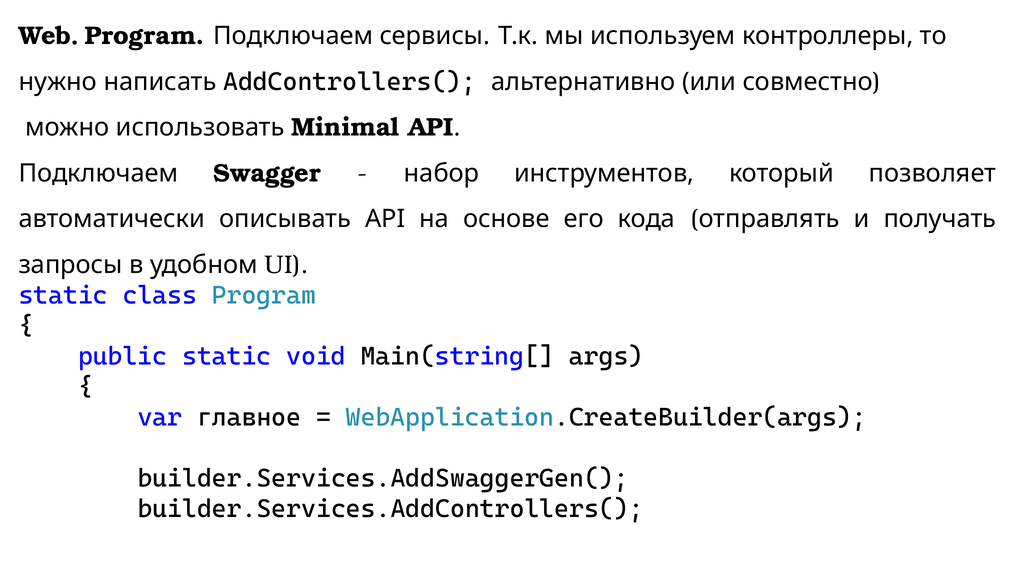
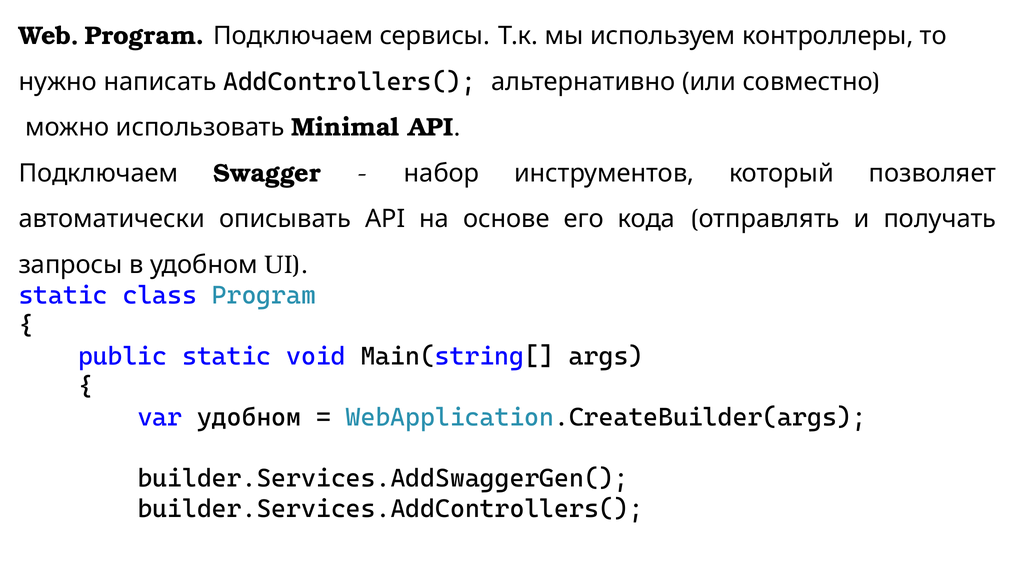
var главное: главное -> удобном
